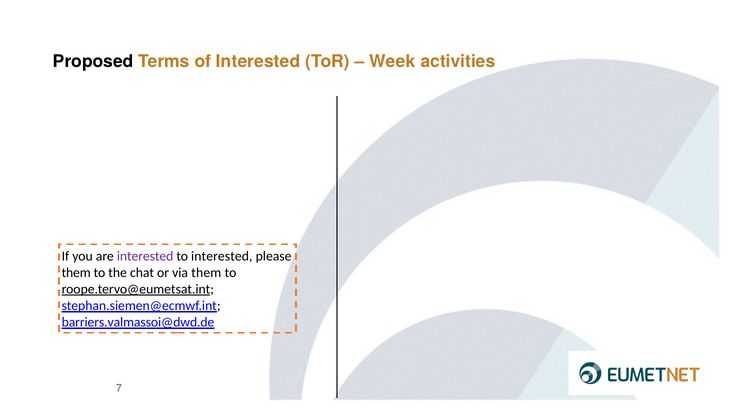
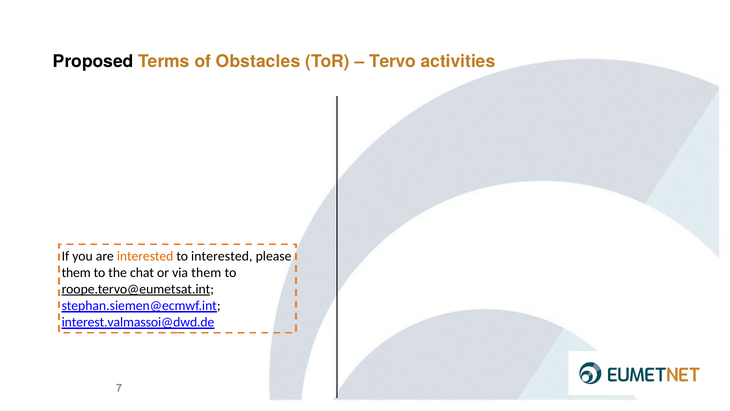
of Interested: Interested -> Obstacles
Week: Week -> Tervo
interested at (145, 256) colour: purple -> orange
barriers.valmassoi@dwd.de: barriers.valmassoi@dwd.de -> interest.valmassoi@dwd.de
